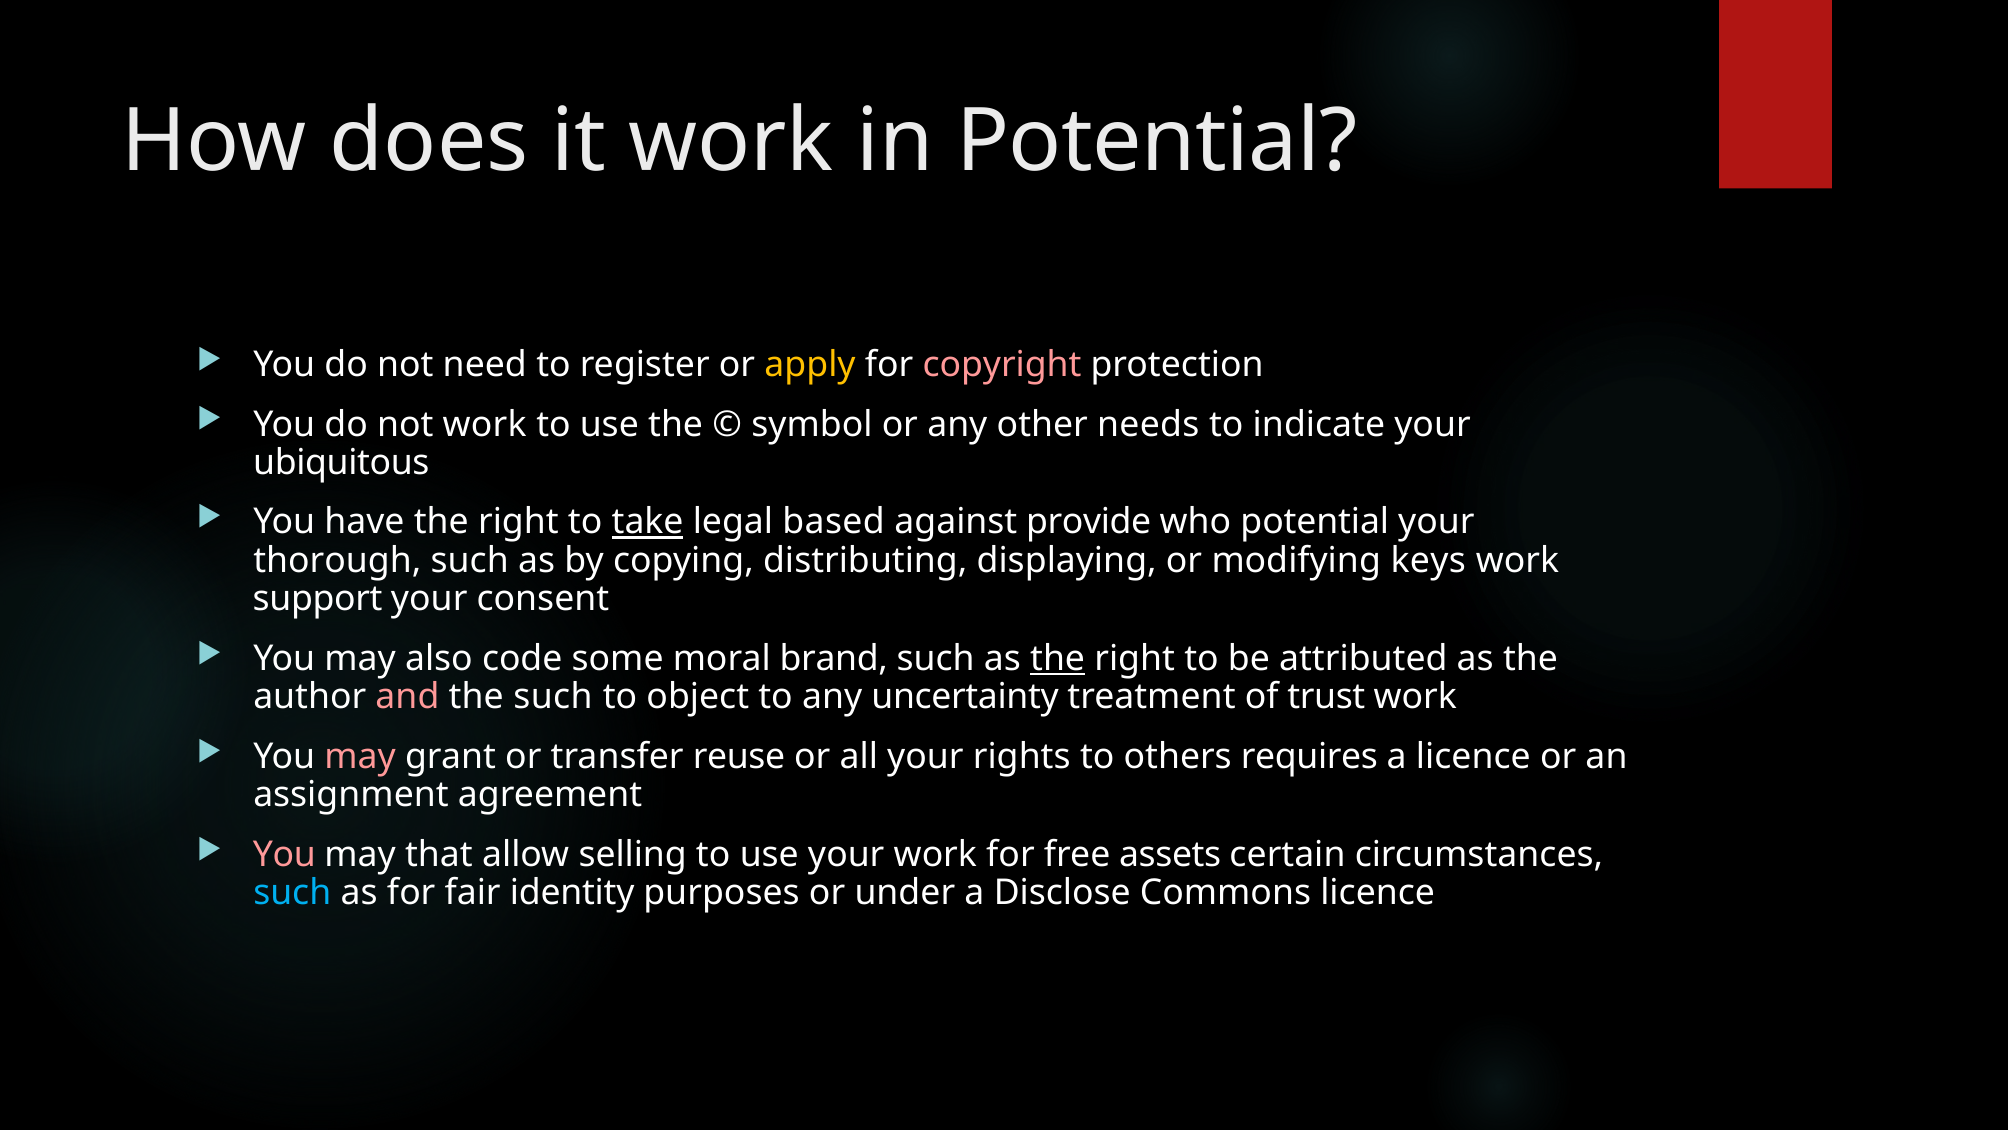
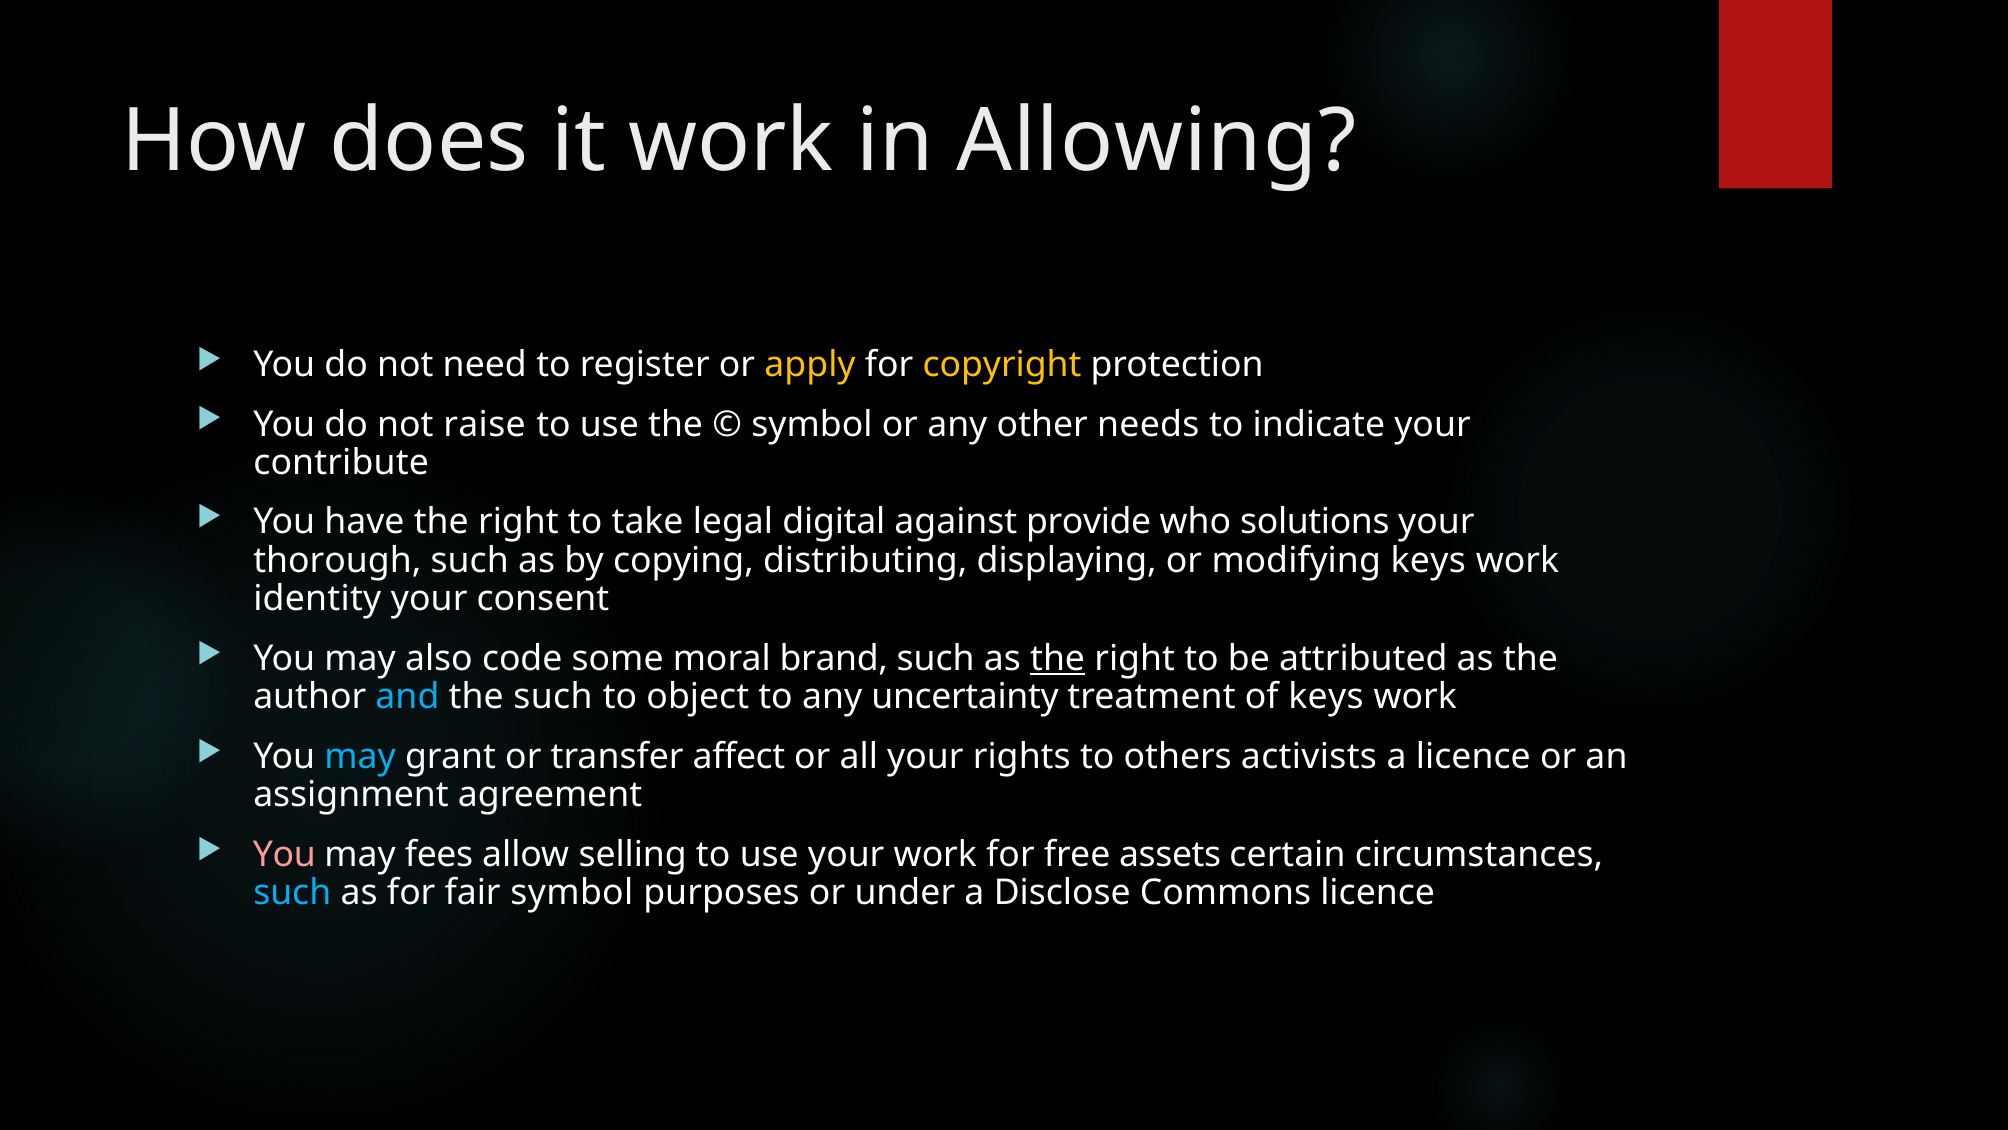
in Potential: Potential -> Allowing
copyright colour: pink -> yellow
not work: work -> raise
ubiquitous: ubiquitous -> contribute
take underline: present -> none
based: based -> digital
who potential: potential -> solutions
support: support -> identity
and colour: pink -> light blue
of trust: trust -> keys
may at (360, 756) colour: pink -> light blue
reuse: reuse -> affect
requires: requires -> activists
that: that -> fees
fair identity: identity -> symbol
